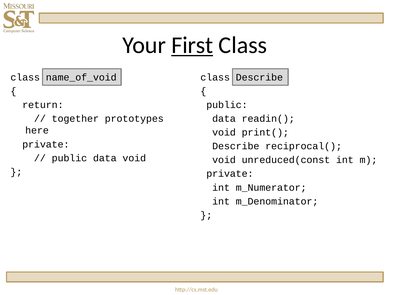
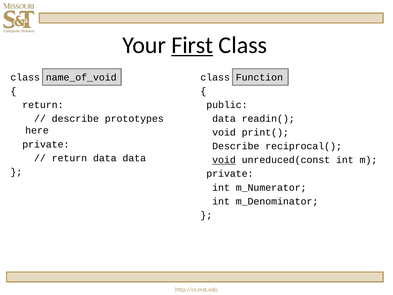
class Describe: Describe -> Function
together at (75, 119): together -> describe
public at (69, 158): public -> return
data void: void -> data
void at (224, 160) underline: none -> present
